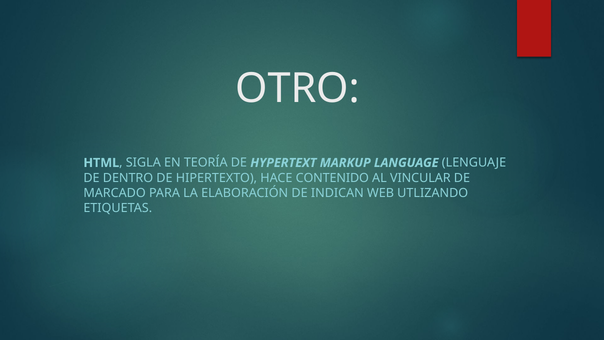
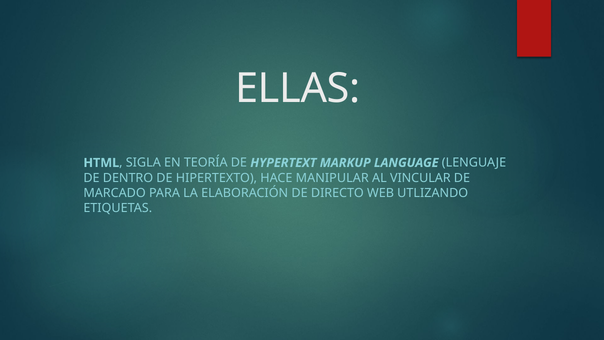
OTRO: OTRO -> ELLAS
CONTENIDO: CONTENIDO -> MANIPULAR
INDICAN: INDICAN -> DIRECTO
